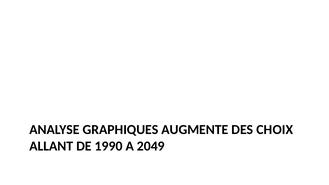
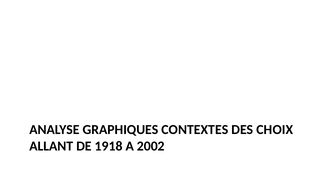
AUGMENTE: AUGMENTE -> CONTEXTES
1990: 1990 -> 1918
2049: 2049 -> 2002
